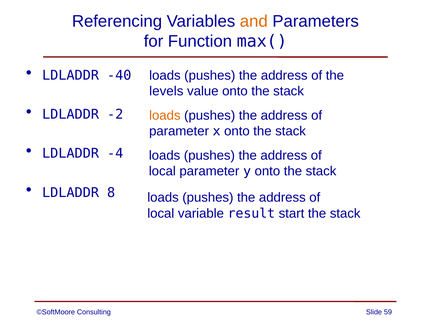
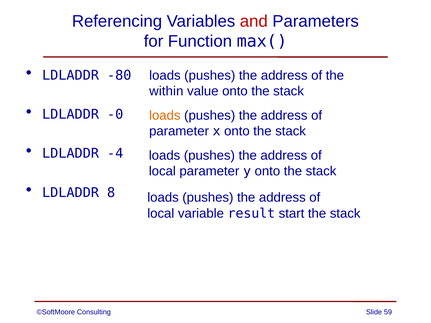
and colour: orange -> red
-40: -40 -> -80
levels: levels -> within
-2: -2 -> -0
